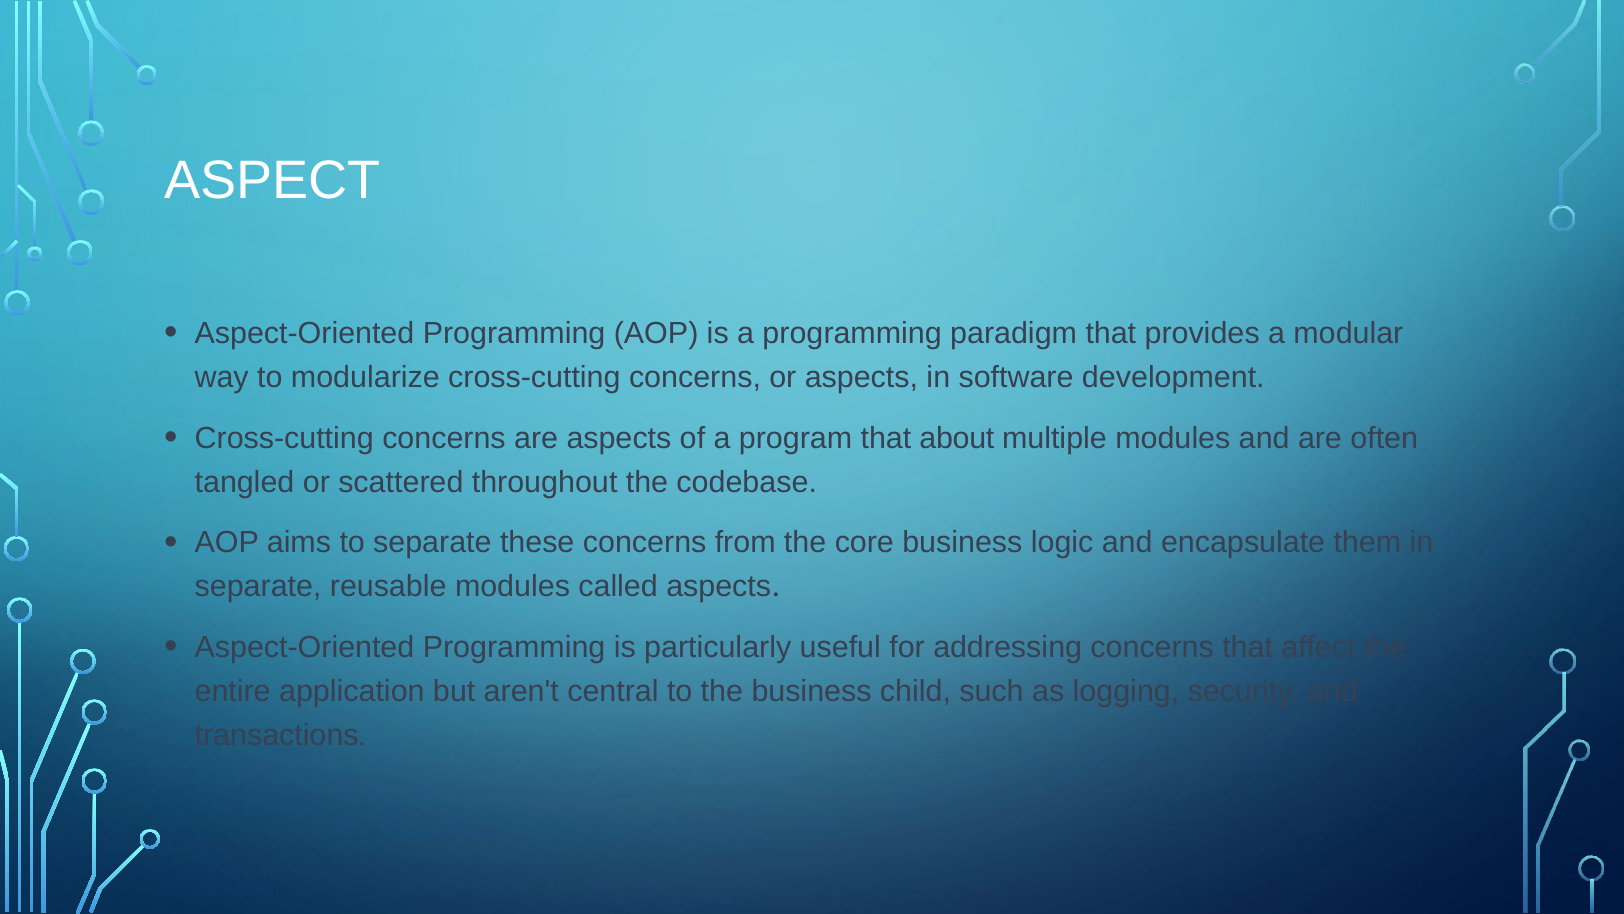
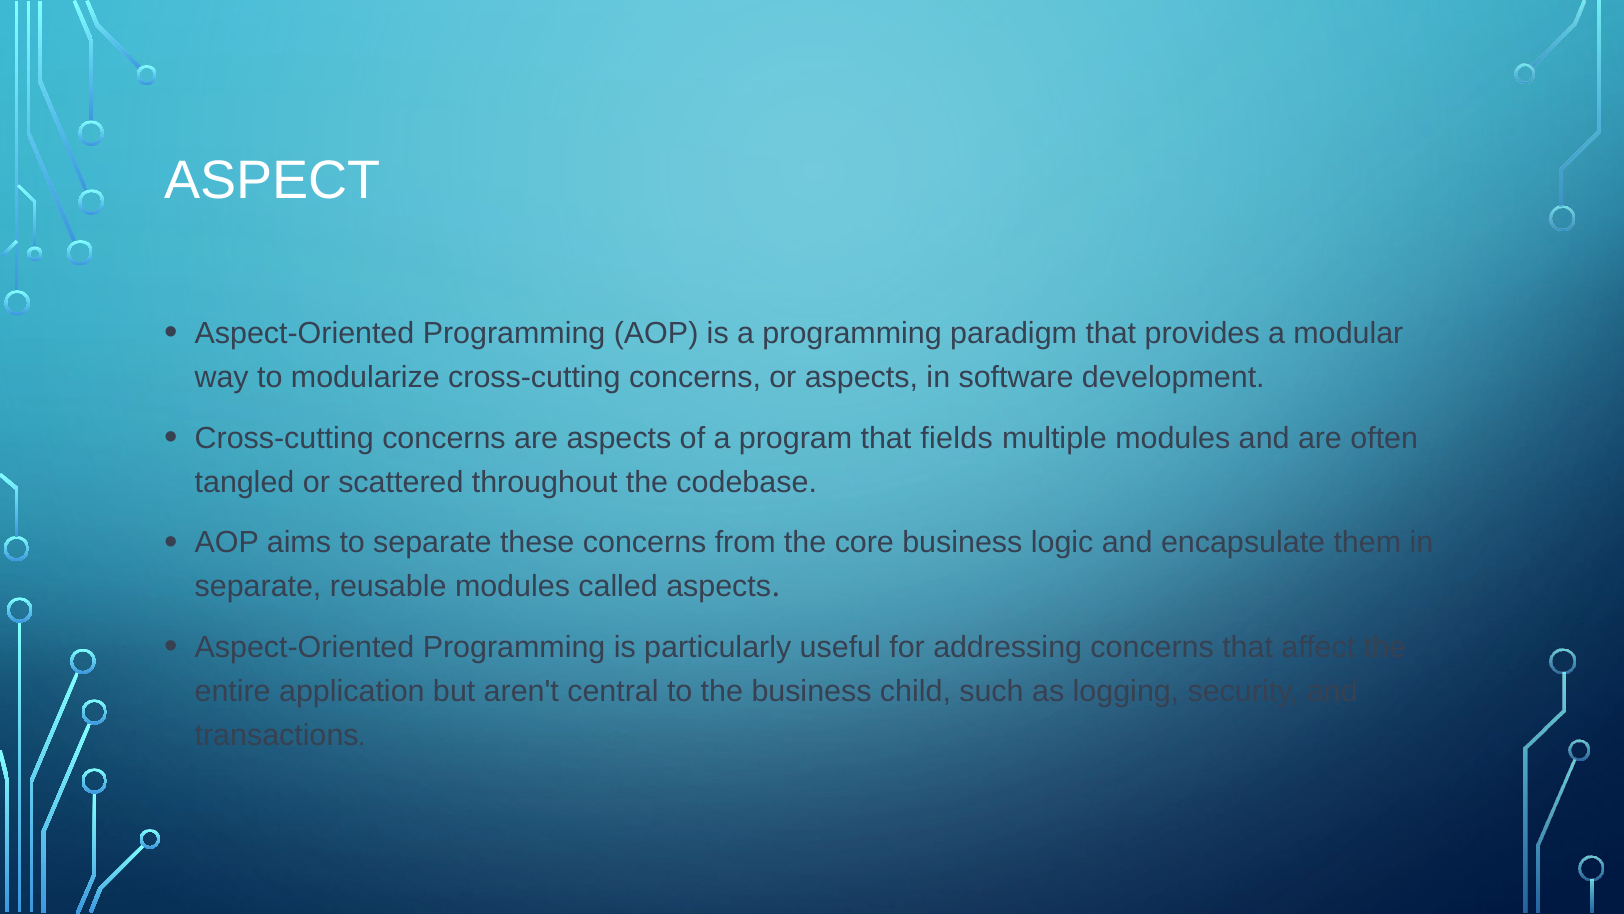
about: about -> fields
